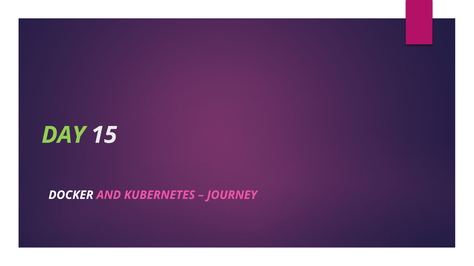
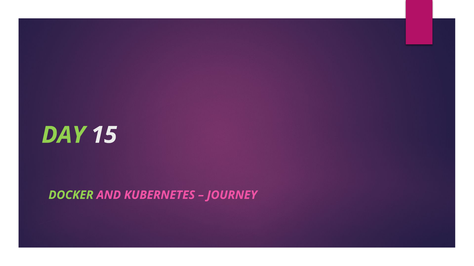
DOCKER colour: white -> light green
